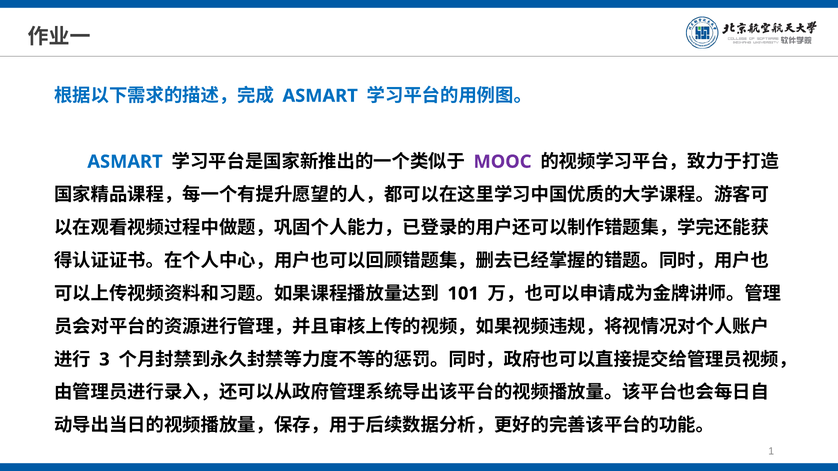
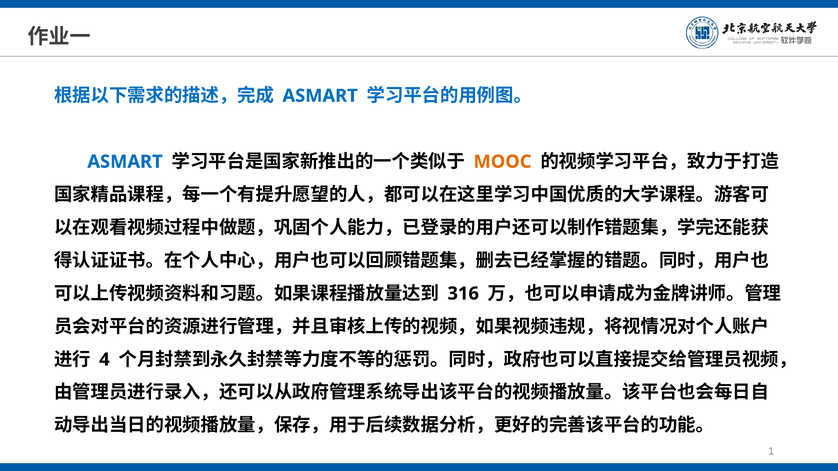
MOOC colour: purple -> orange
101: 101 -> 316
3: 3 -> 4
